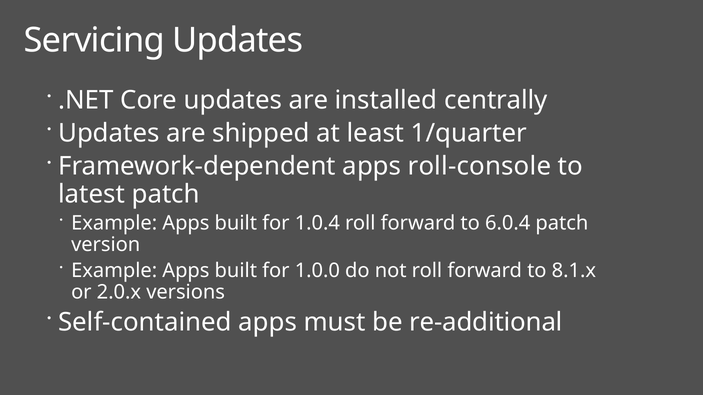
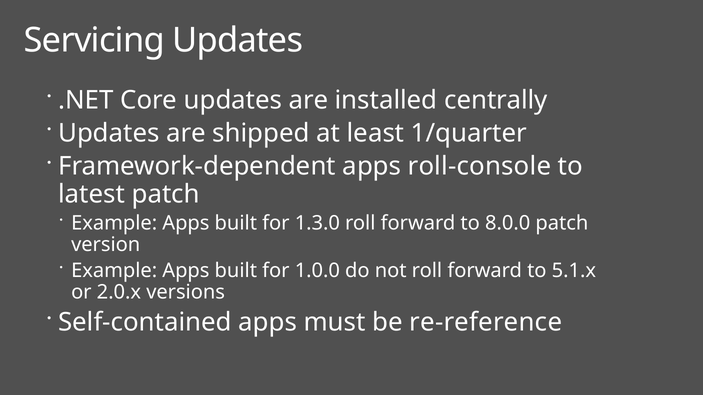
1.0.4: 1.0.4 -> 1.3.0
6.0.4: 6.0.4 -> 8.0.0
8.1.x: 8.1.x -> 5.1.x
re-additional: re-additional -> re-reference
